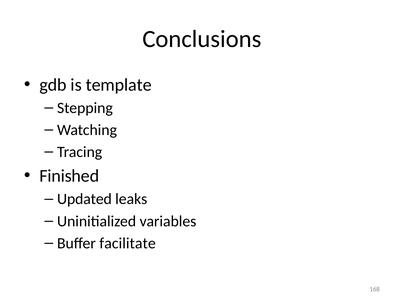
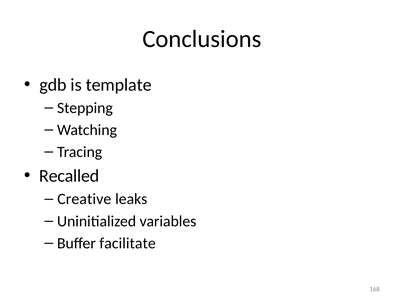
Finished: Finished -> Recalled
Updated: Updated -> Creative
